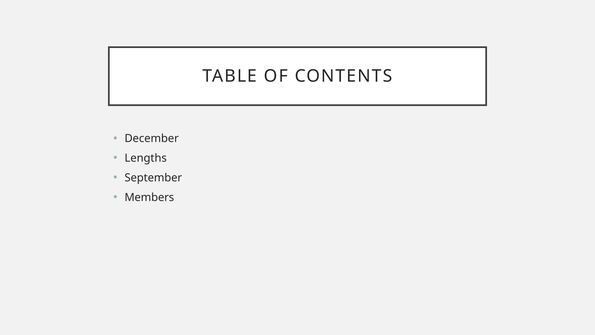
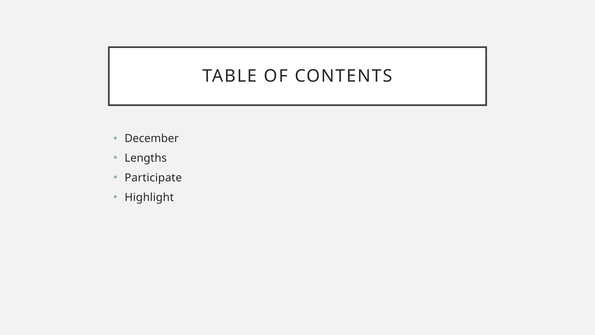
September: September -> Participate
Members: Members -> Highlight
